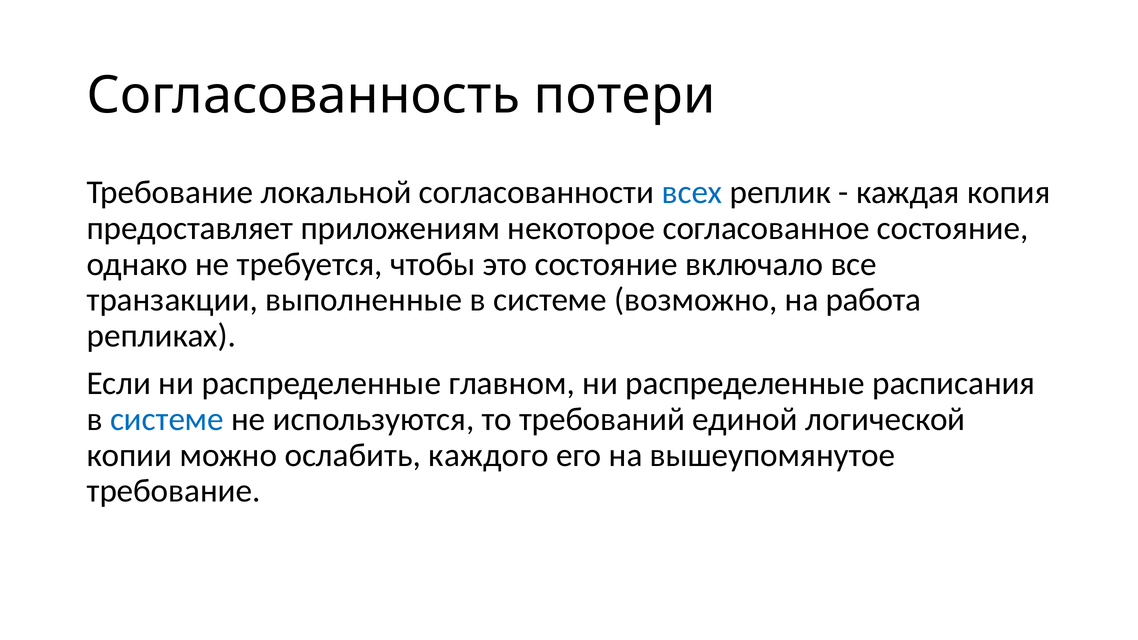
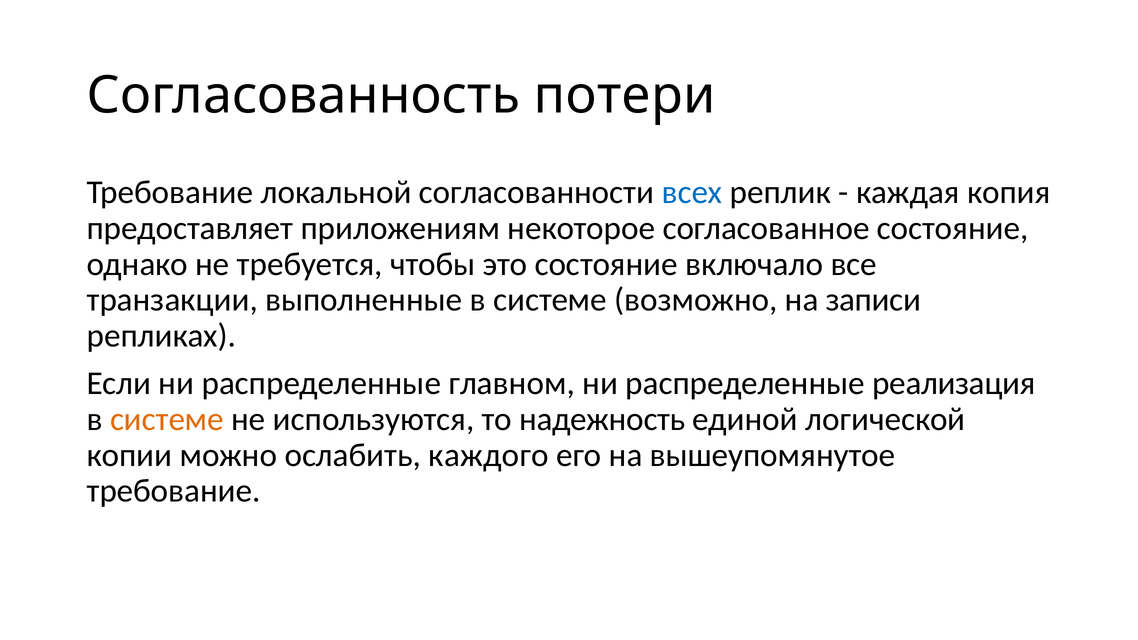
работа: работа -> записи
расписания: расписания -> реализация
системе at (167, 419) colour: blue -> orange
требований: требований -> надежность
